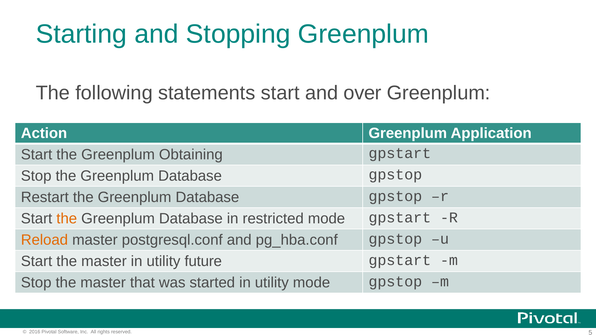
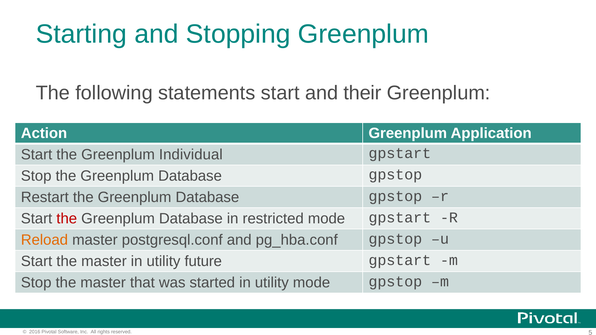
over: over -> their
Obtaining: Obtaining -> Individual
the at (67, 219) colour: orange -> red
